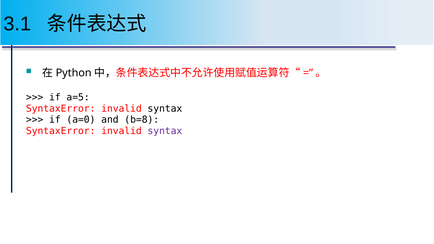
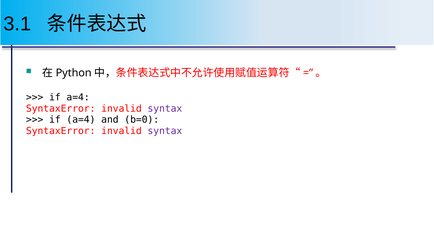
a=5 at (78, 97): a=5 -> a=4
syntax at (165, 109) colour: black -> purple
a=0 at (81, 120): a=0 -> a=4
b=8: b=8 -> b=0
